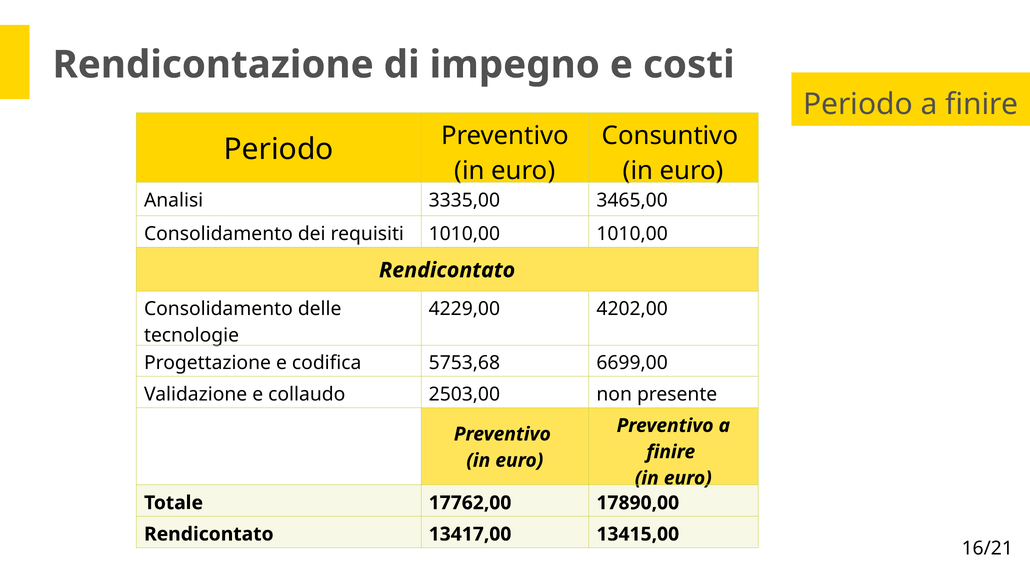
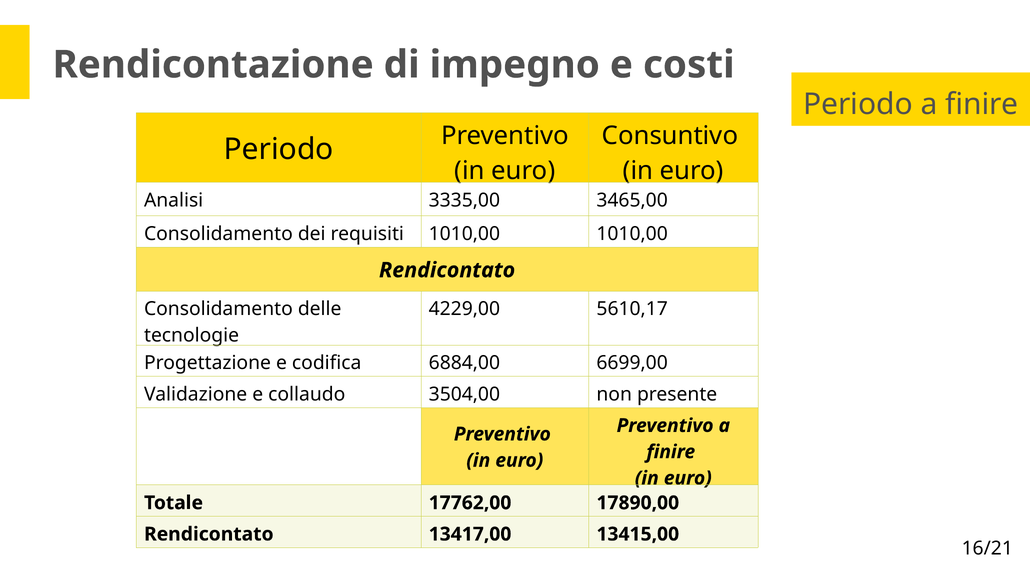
4202,00: 4202,00 -> 5610,17
5753,68: 5753,68 -> 6884,00
2503,00: 2503,00 -> 3504,00
